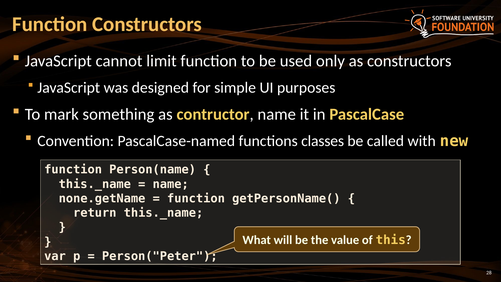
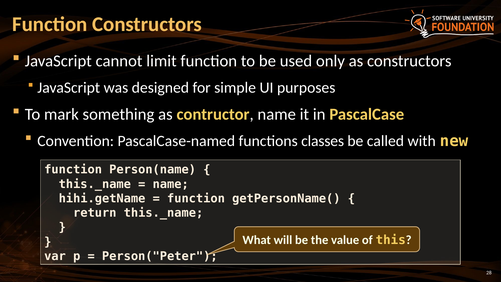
none.getName: none.getName -> hihi.getName
